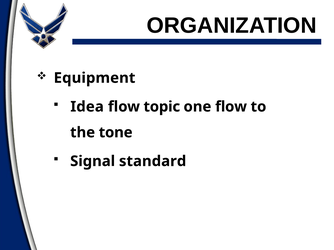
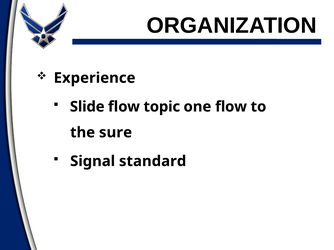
Equipment: Equipment -> Experience
Idea: Idea -> Slide
tone: tone -> sure
